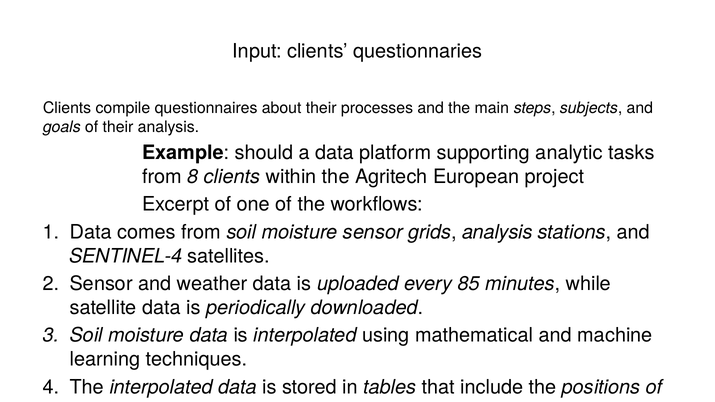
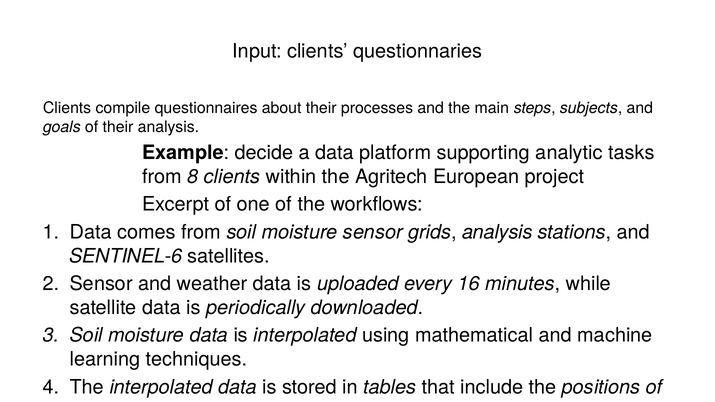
Example should: should -> decide
SENTINEL-4: SENTINEL-4 -> SENTINEL-6
85: 85 -> 16
